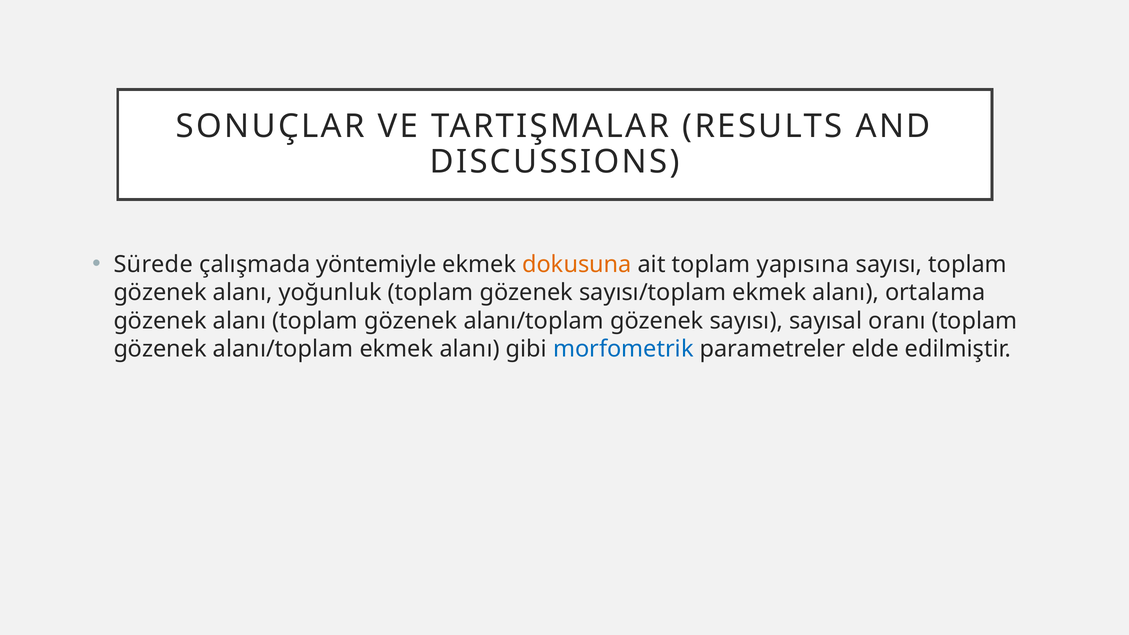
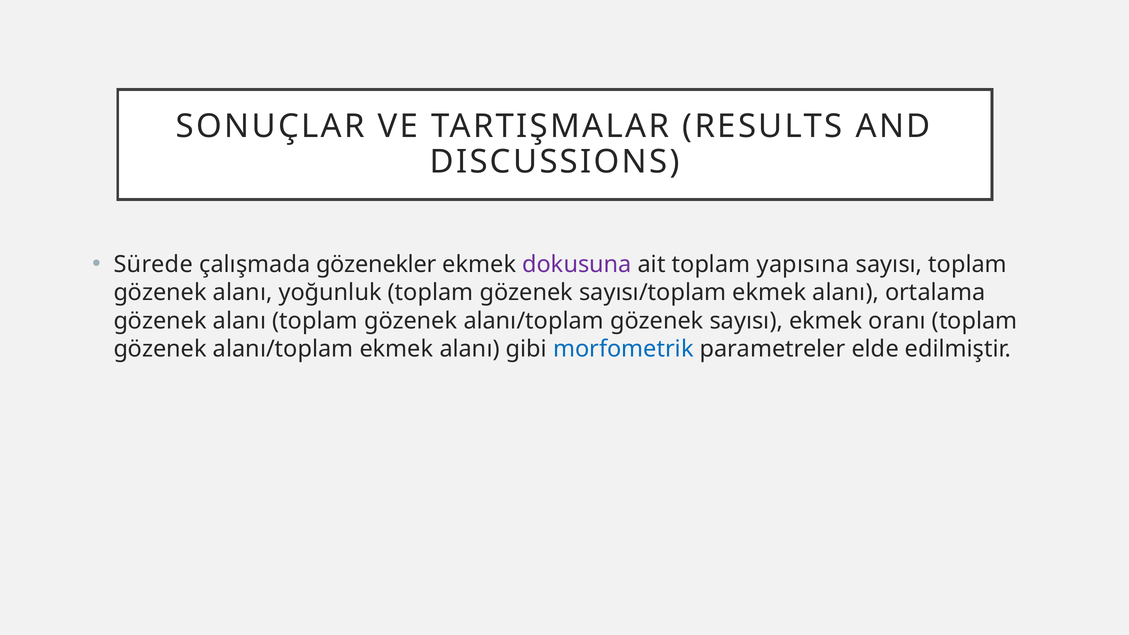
yöntemiyle: yöntemiyle -> gözenekler
dokusuna colour: orange -> purple
sayısı sayısal: sayısal -> ekmek
